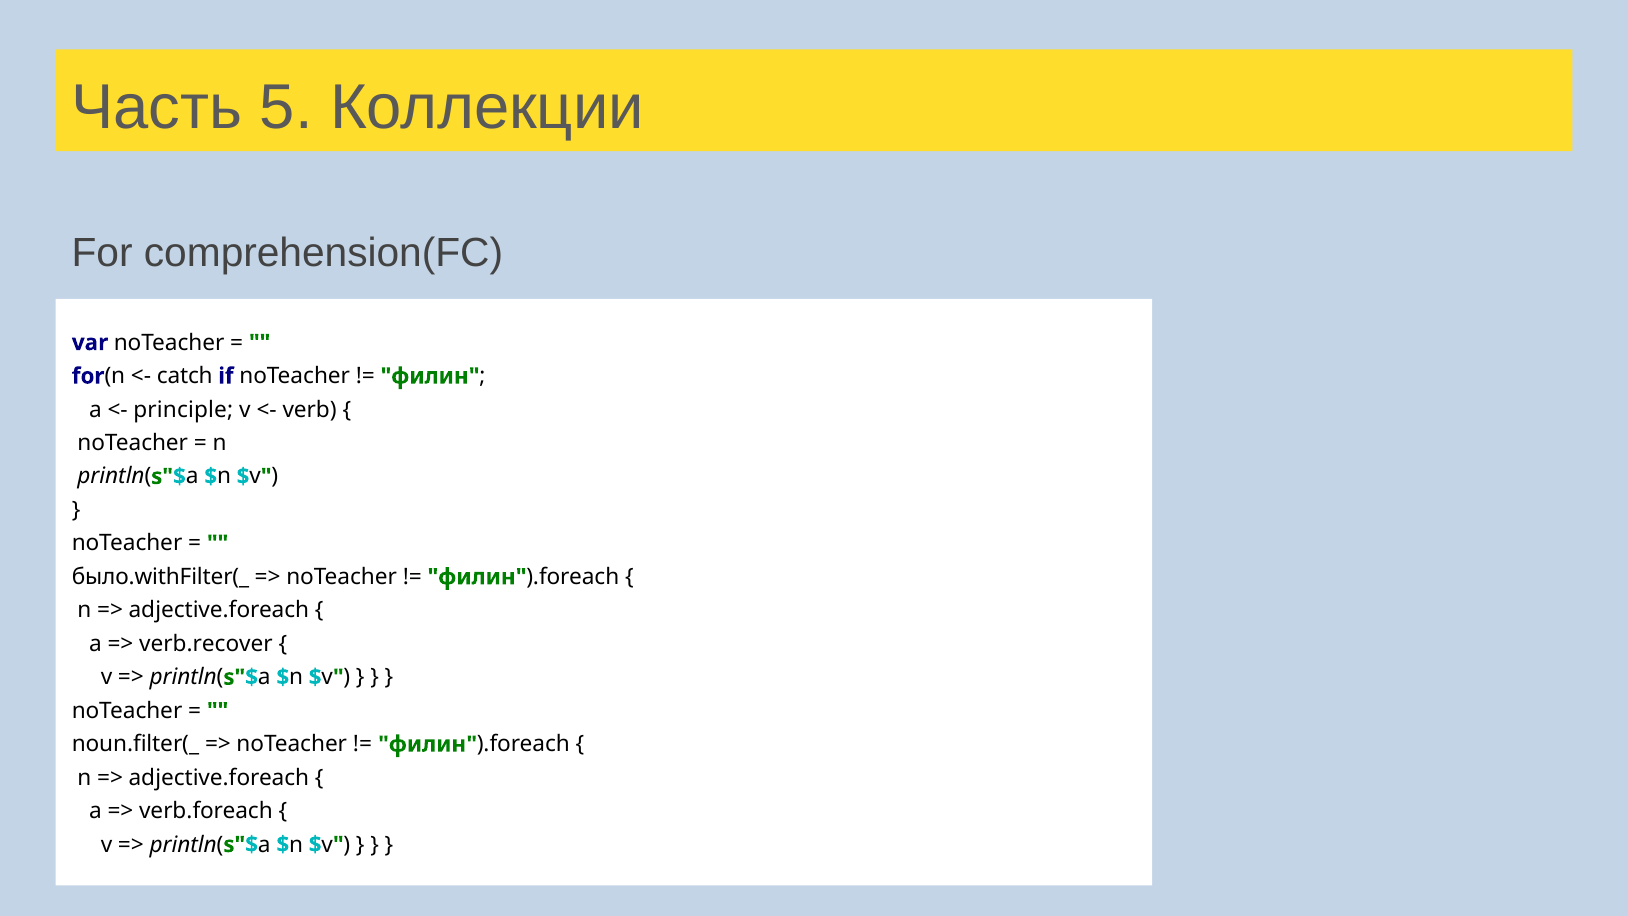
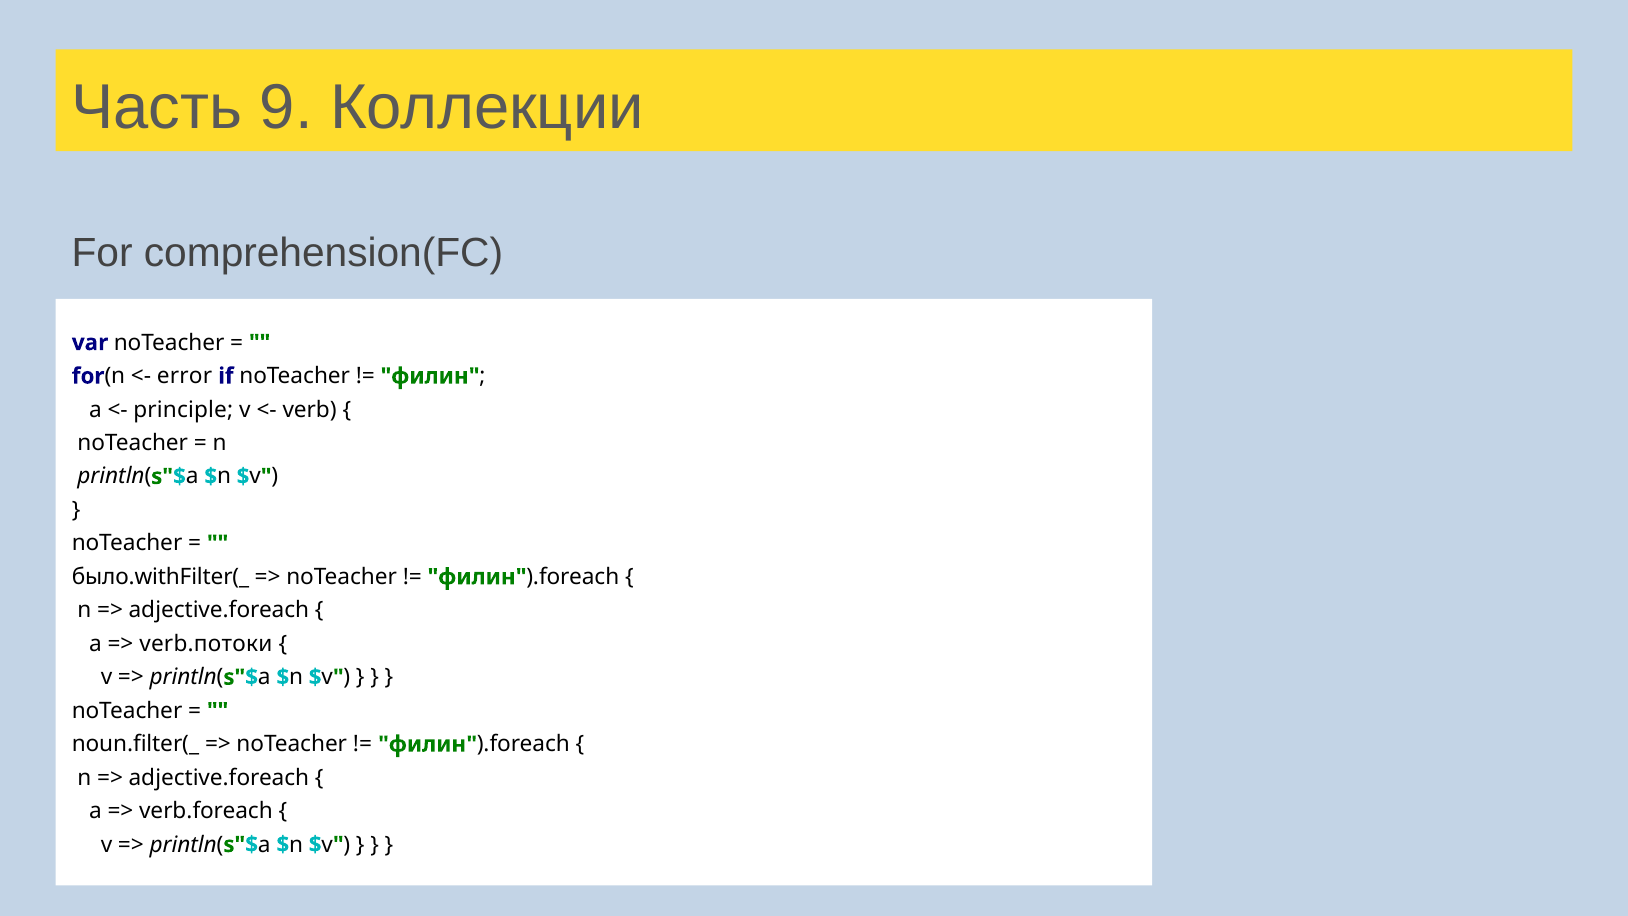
5: 5 -> 9
catch: catch -> error
verb.recover: verb.recover -> verb.потоки
